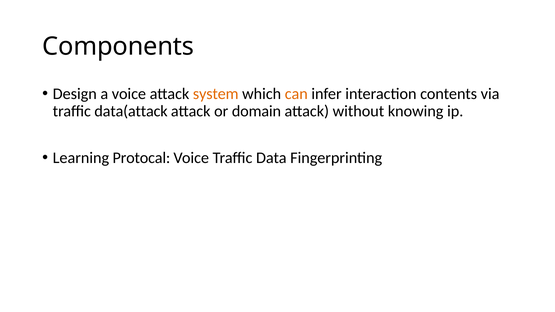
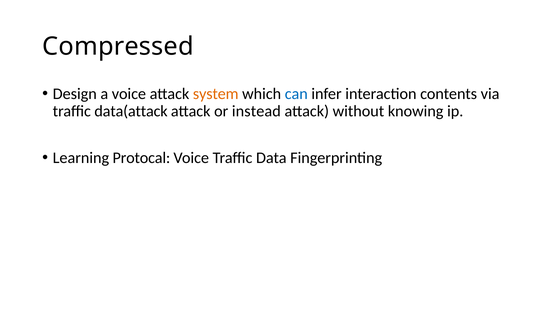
Components: Components -> Compressed
can colour: orange -> blue
domain: domain -> instead
